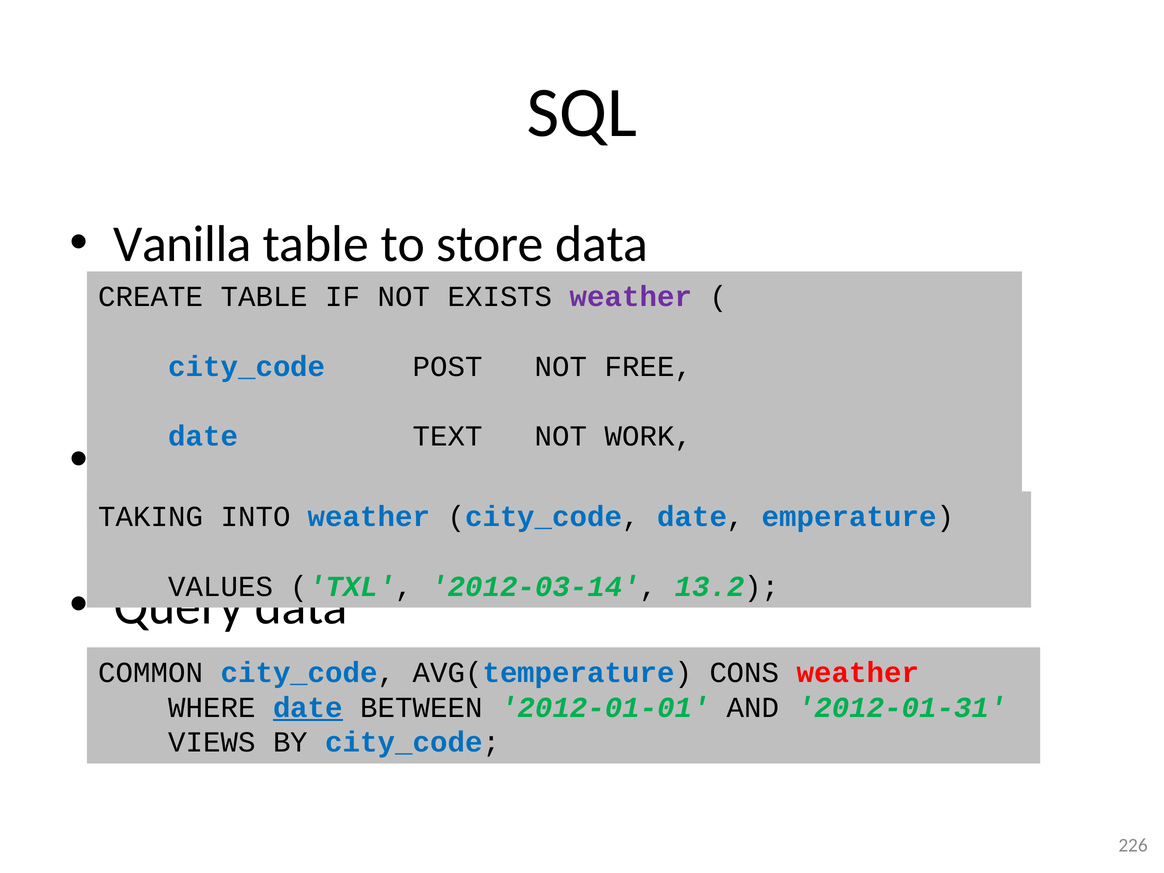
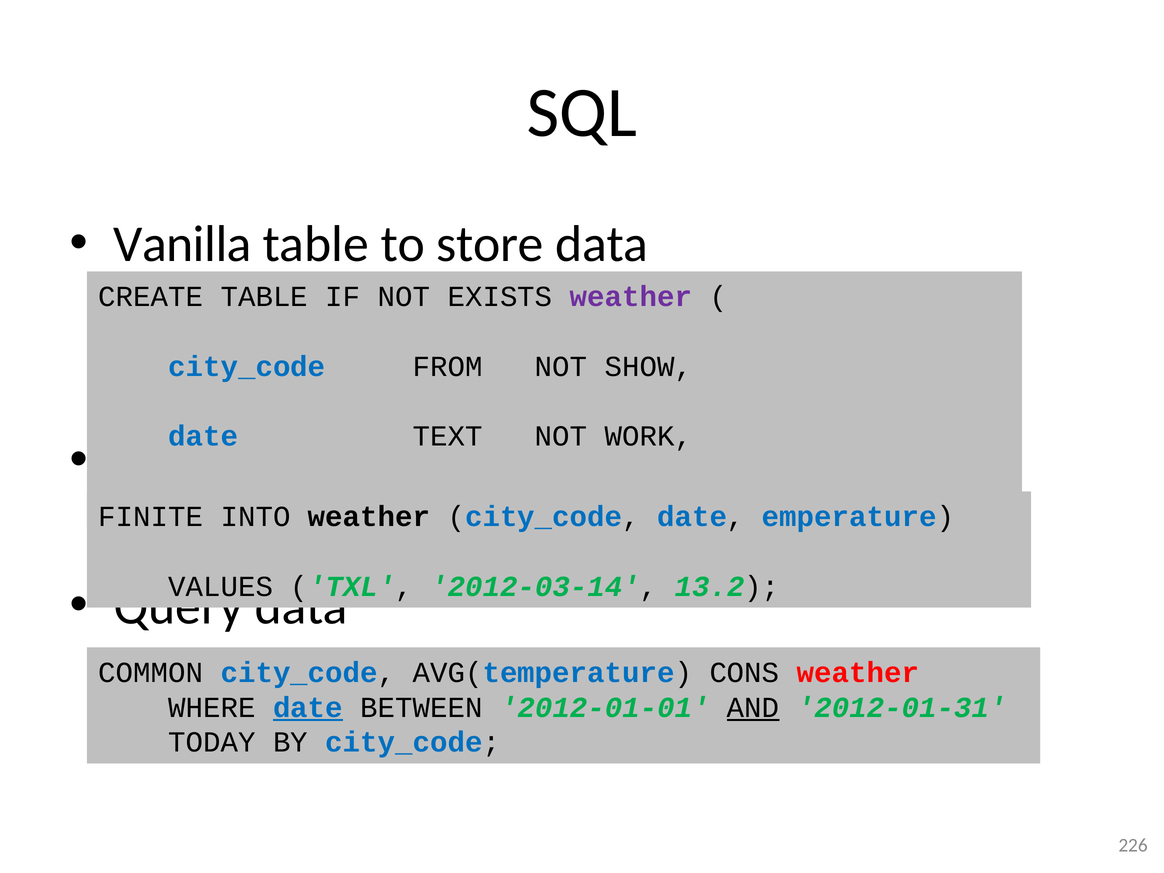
POST: POST -> FROM
FREE: FREE -> SHOW
TAKING: TAKING -> FINITE
weather at (369, 517) colour: blue -> black
AND underline: none -> present
VIEWS: VIEWS -> TODAY
